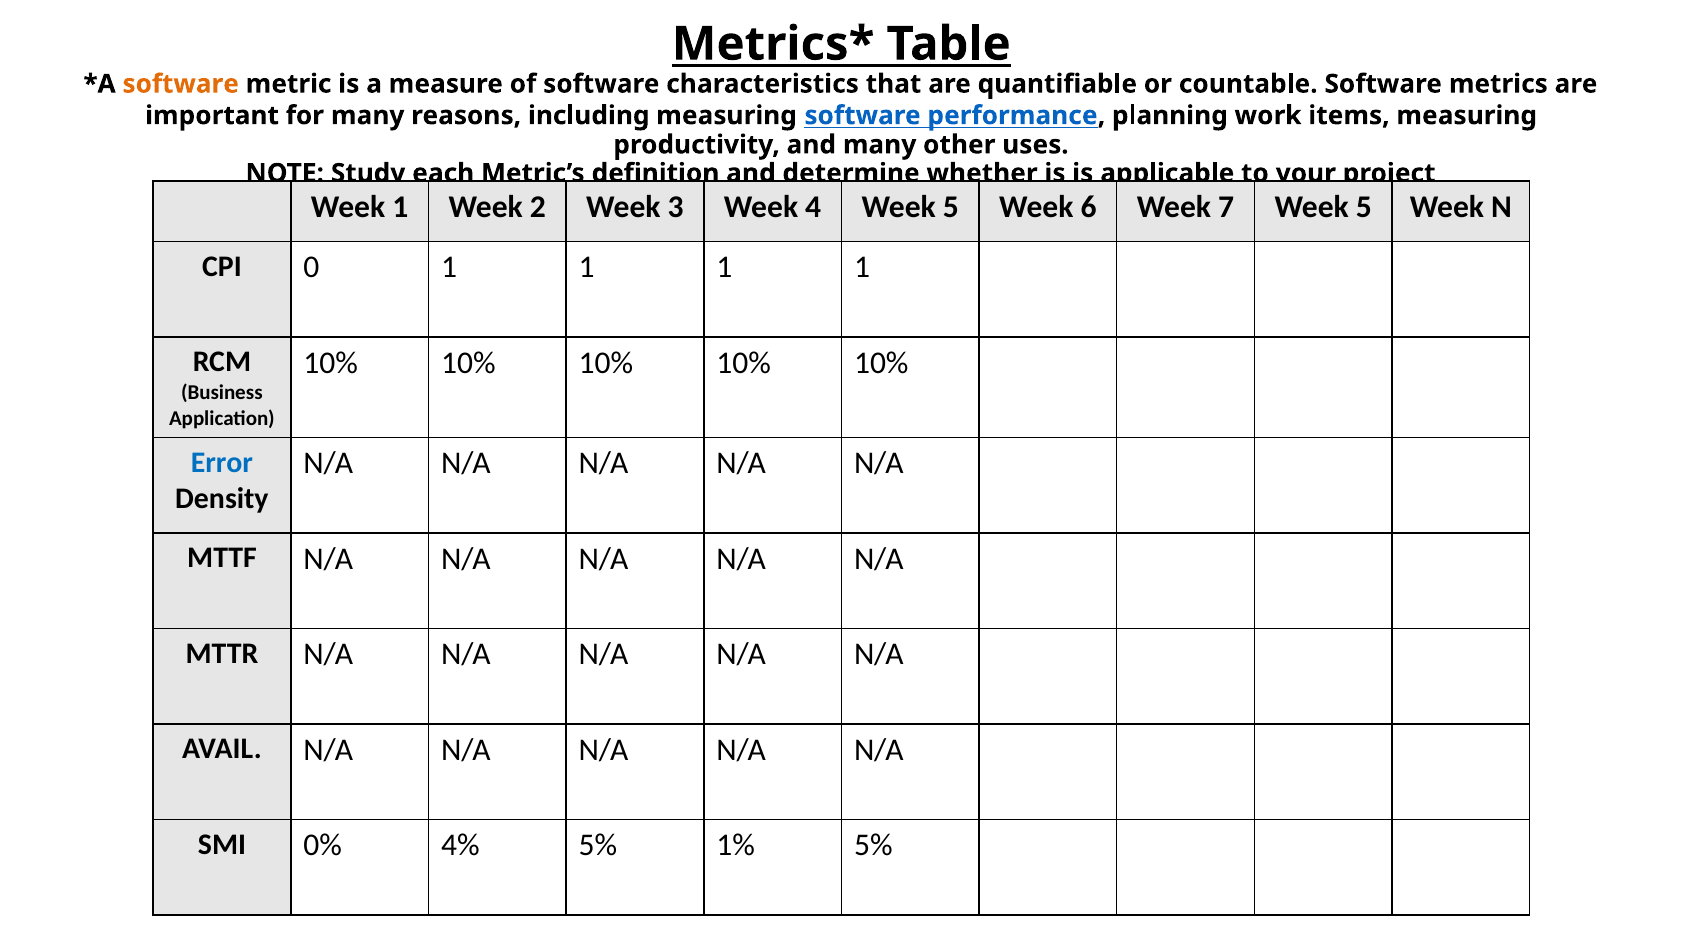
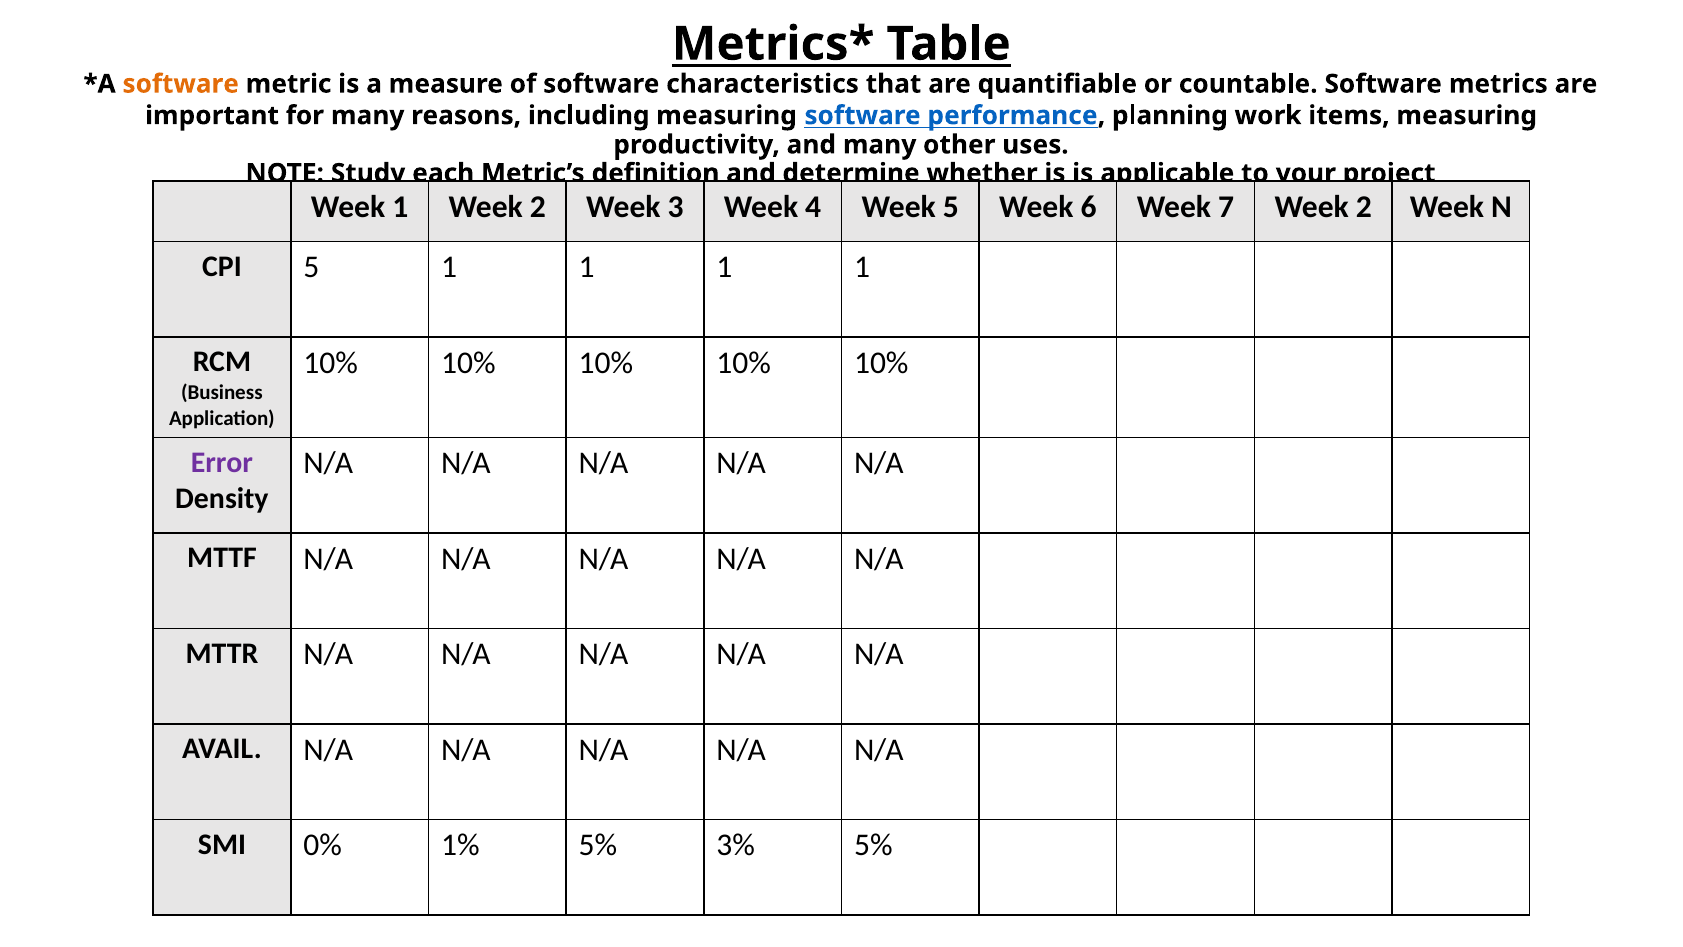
7 Week 5: 5 -> 2
CPI 0: 0 -> 5
Error colour: blue -> purple
4%: 4% -> 1%
1%: 1% -> 3%
